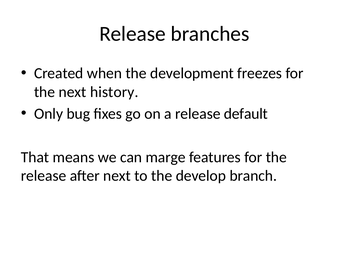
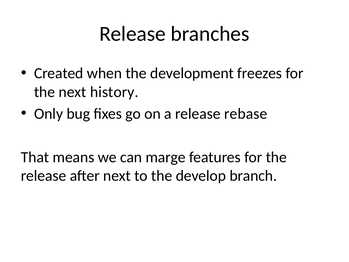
default: default -> rebase
